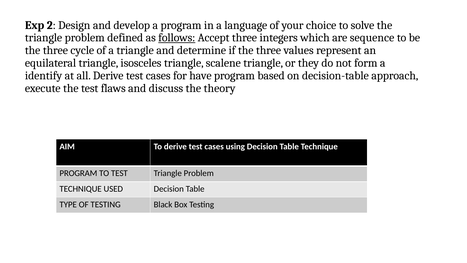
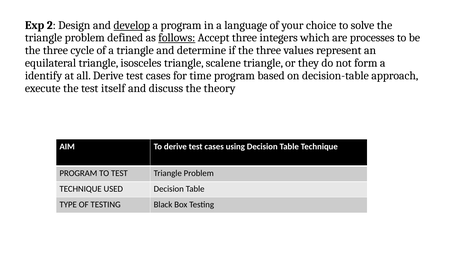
develop underline: none -> present
sequence: sequence -> processes
have: have -> time
flaws: flaws -> itself
